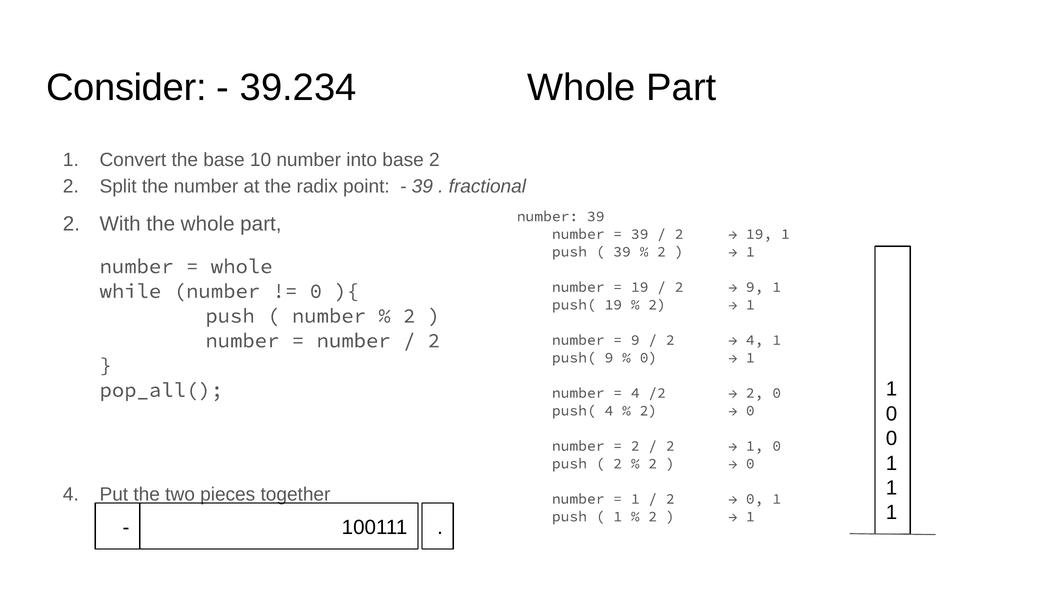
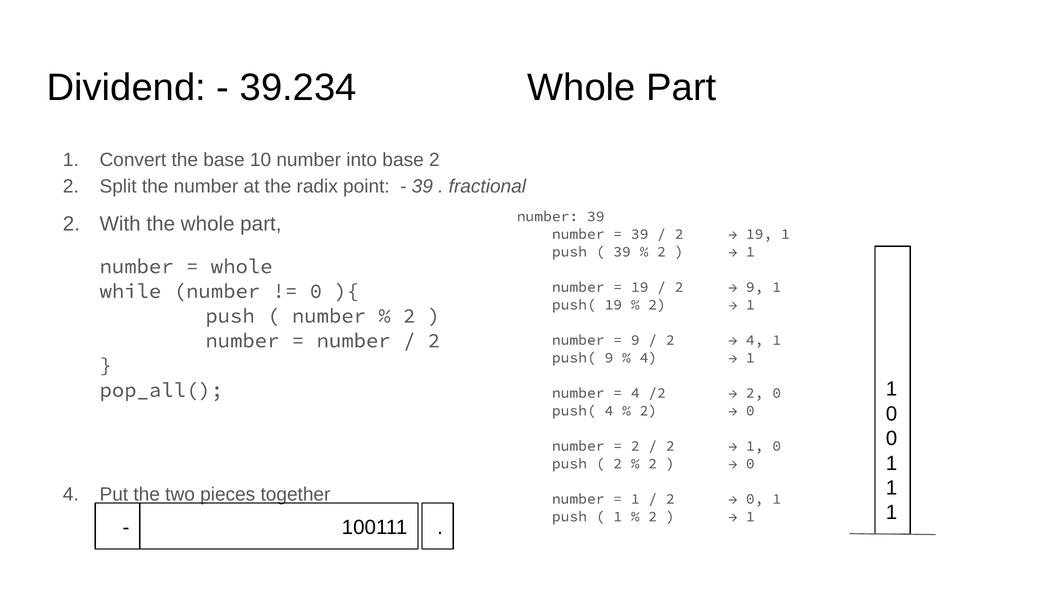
Consider: Consider -> Dividend
0 at (648, 358): 0 -> 4
